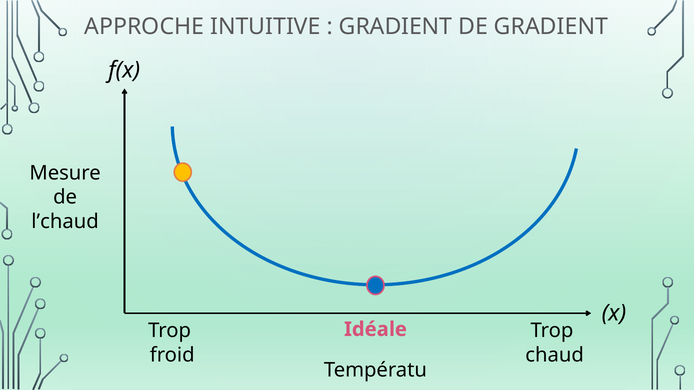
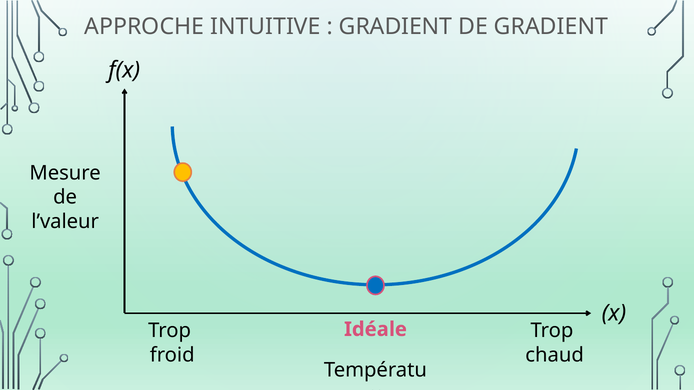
l’chaud: l’chaud -> l’valeur
